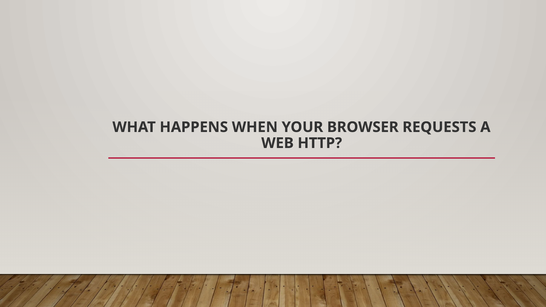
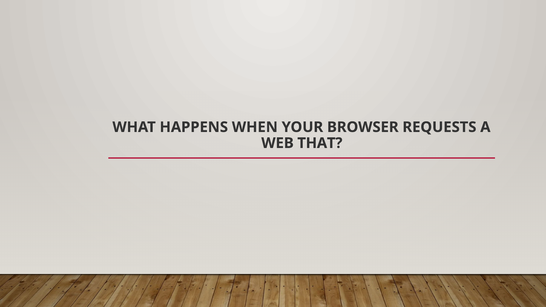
HTTP: HTTP -> THAT
